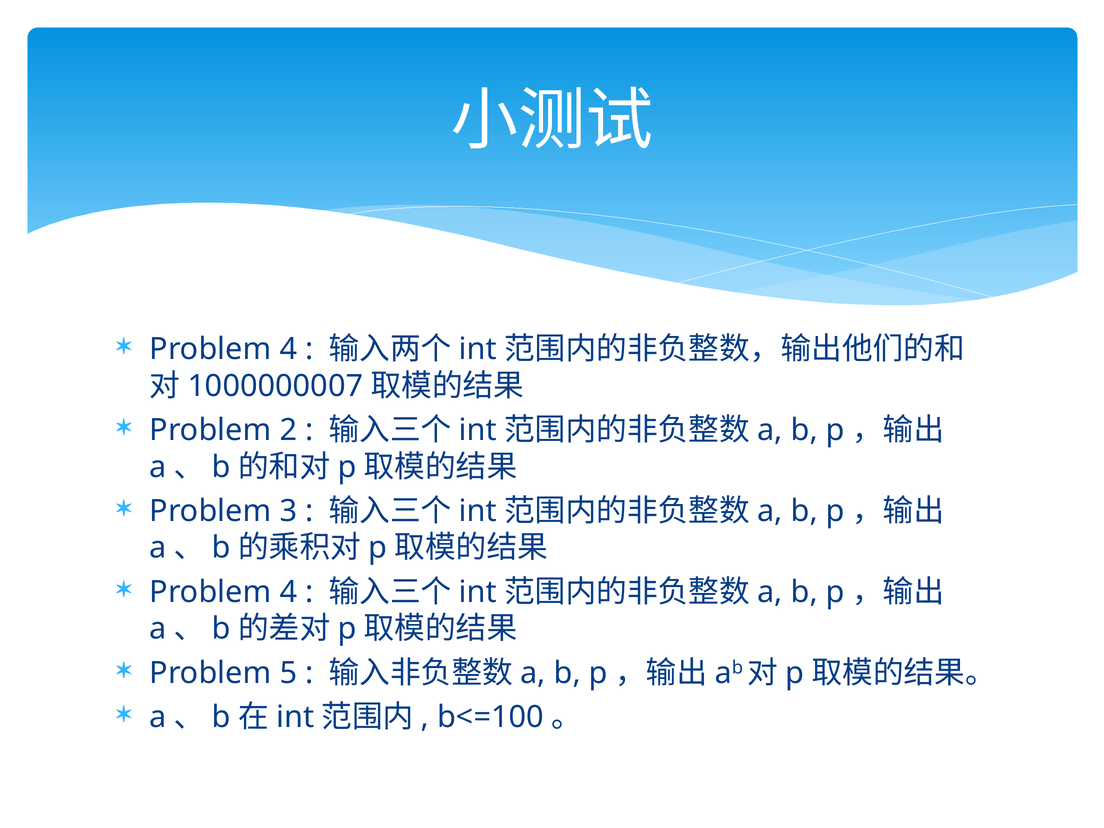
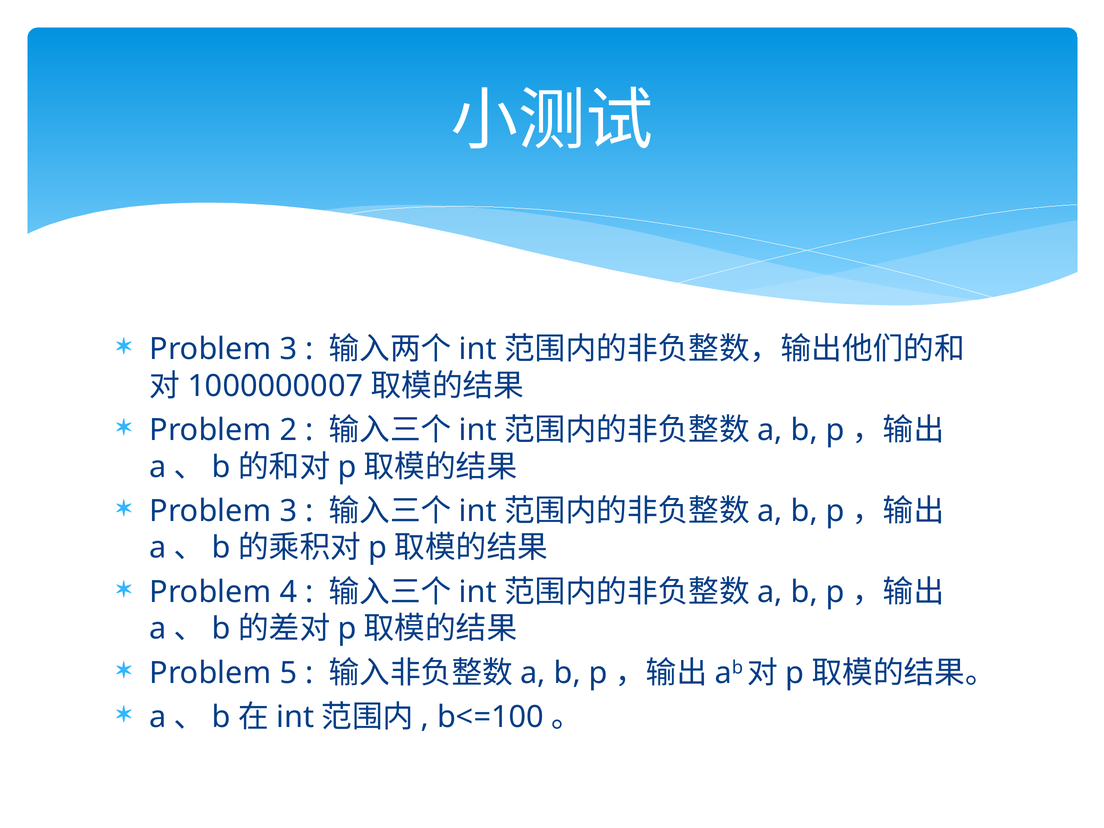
4 at (288, 349): 4 -> 3
